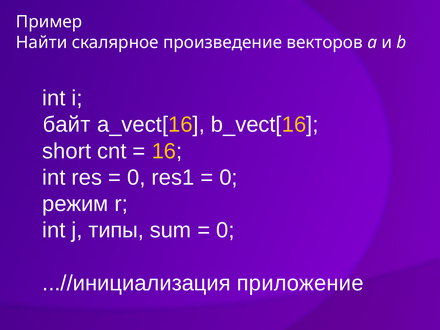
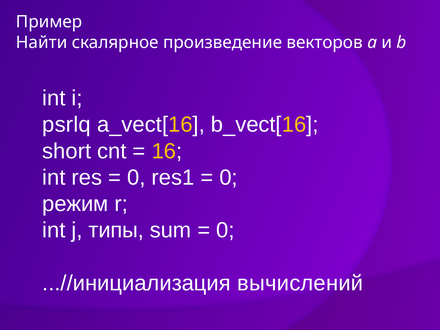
байт: байт -> psrlq
приложение: приложение -> вычислений
